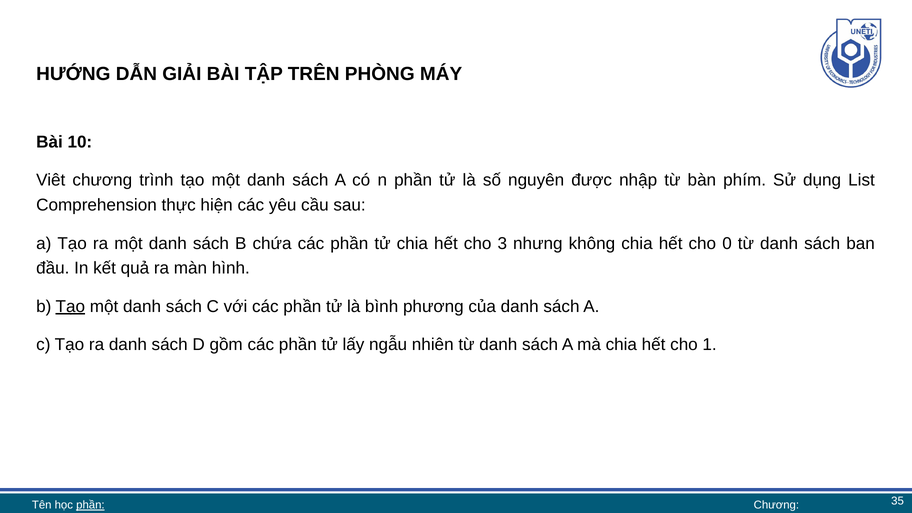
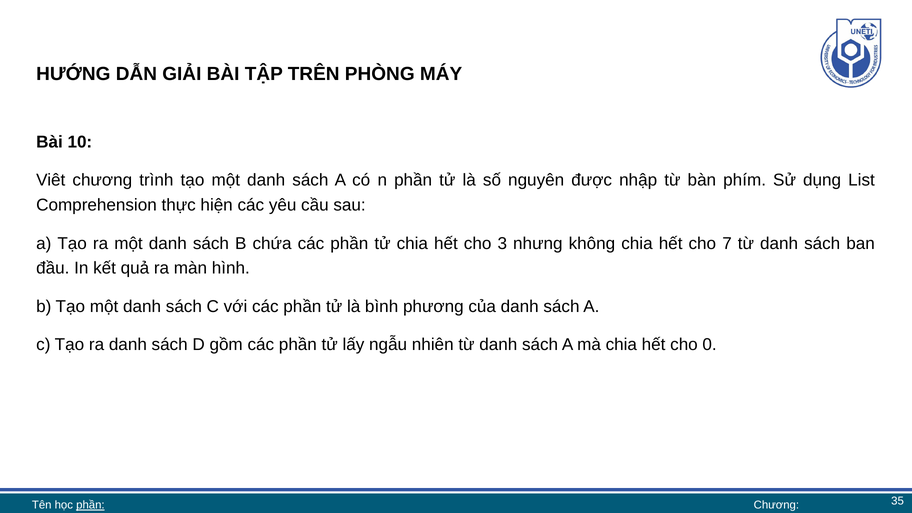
0: 0 -> 7
Tạo at (70, 306) underline: present -> none
1: 1 -> 0
